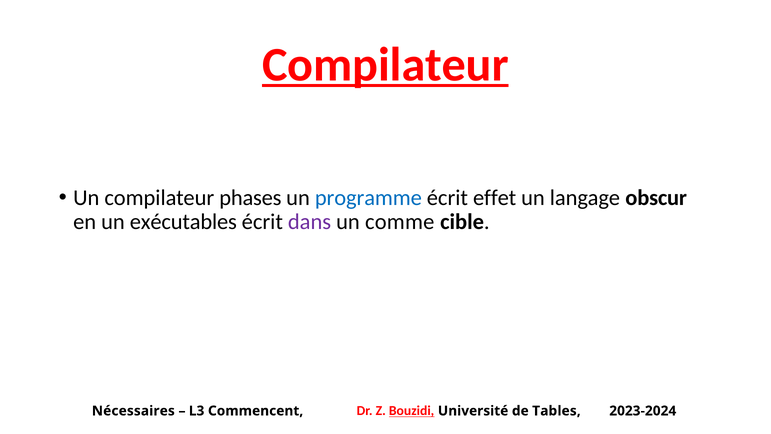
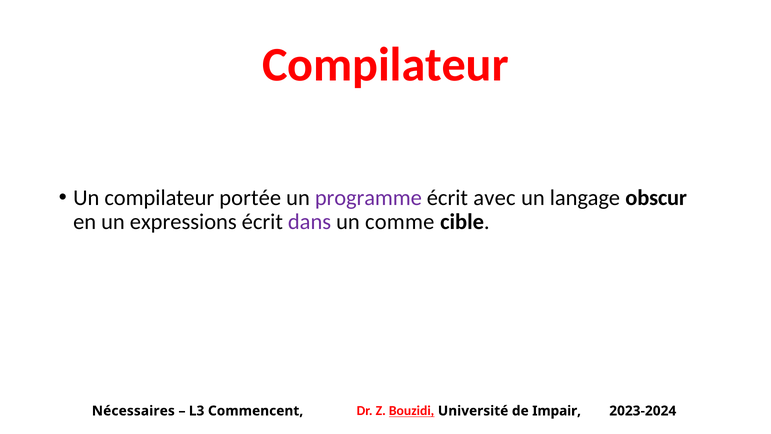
Compilateur at (385, 65) underline: present -> none
phases: phases -> portée
programme colour: blue -> purple
effet: effet -> avec
exécutables: exécutables -> expressions
Tables: Tables -> Impair
